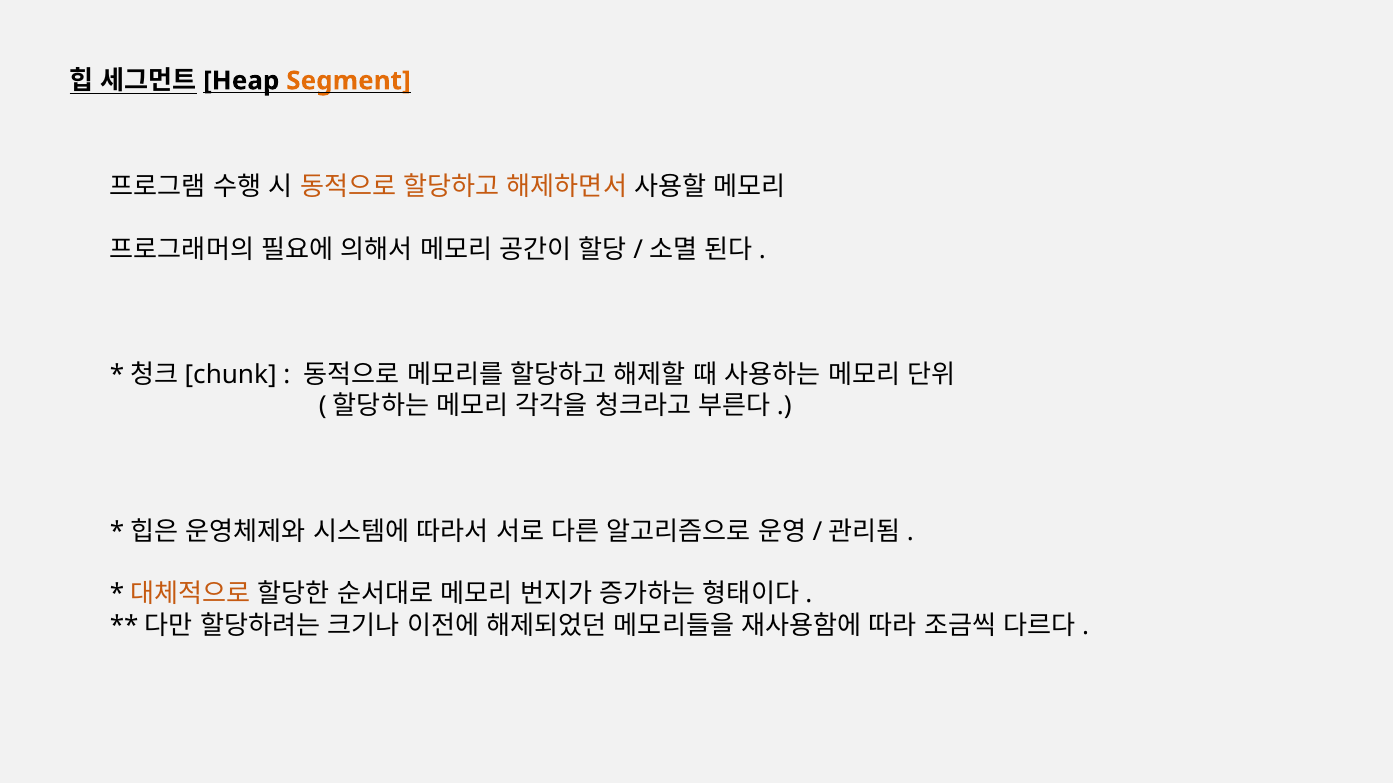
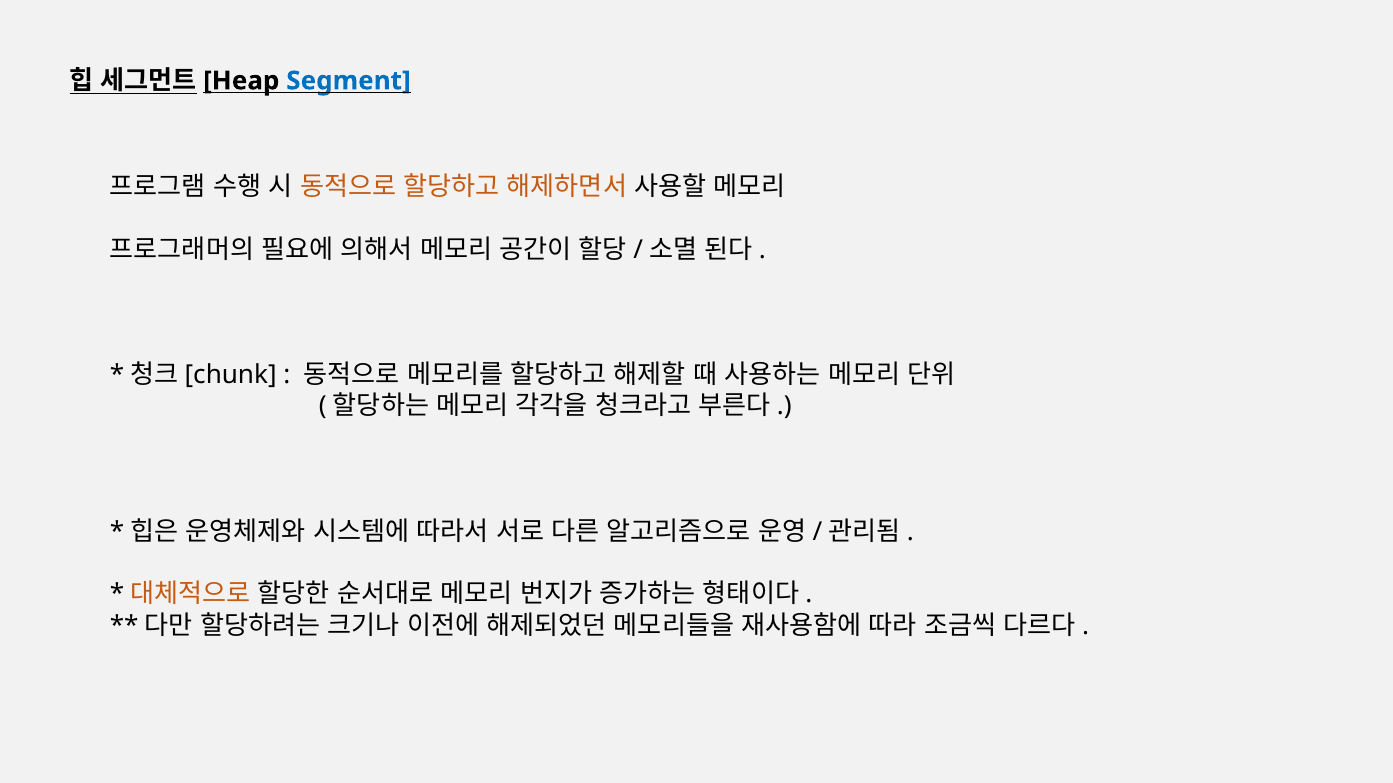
Segment colour: orange -> blue
